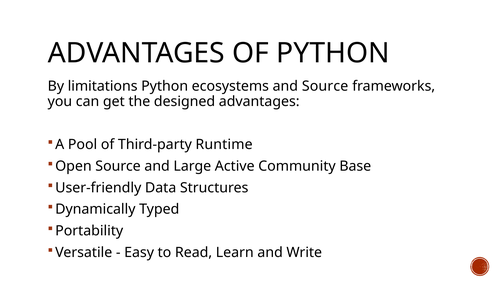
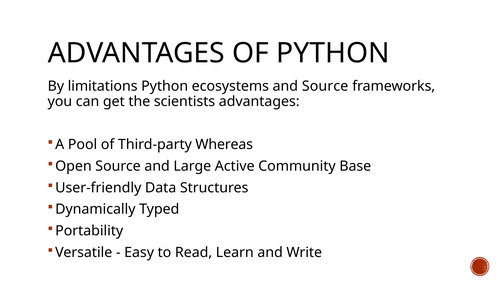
designed: designed -> scientists
Runtime: Runtime -> Whereas
